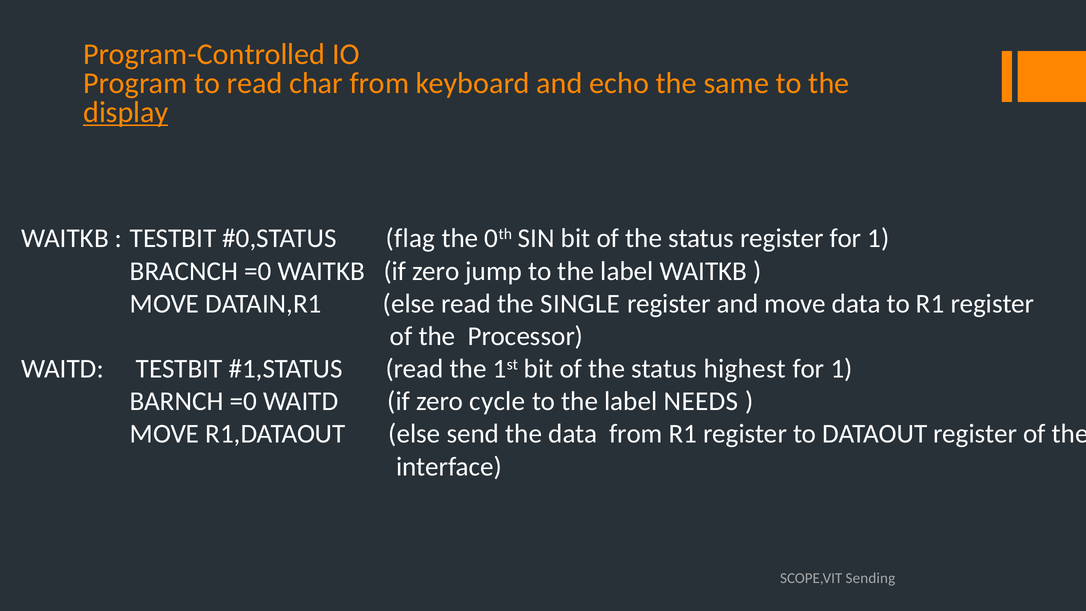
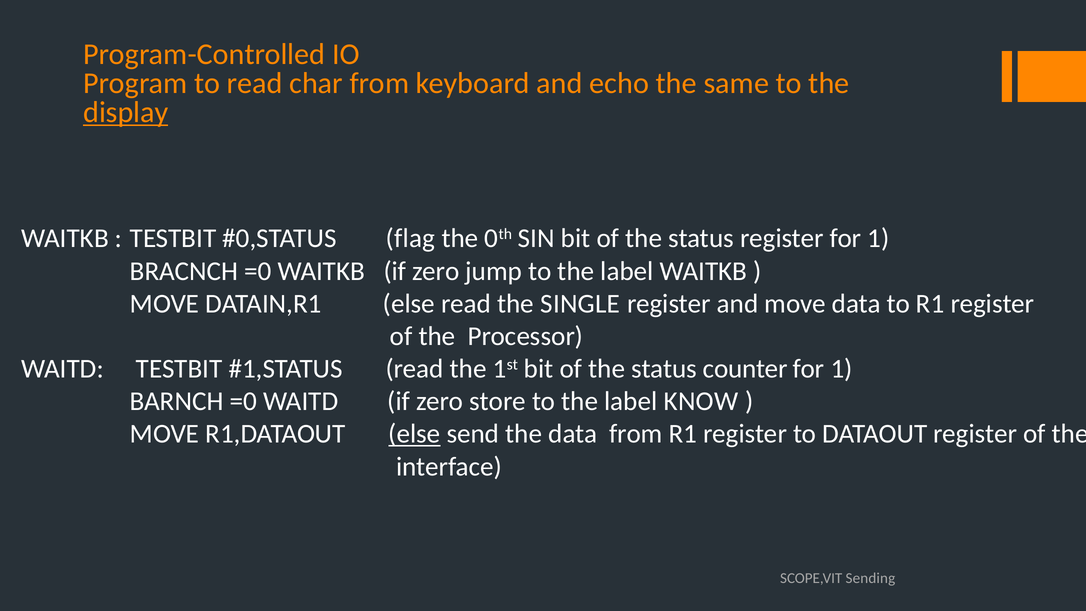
highest: highest -> counter
cycle: cycle -> store
NEEDS: NEEDS -> KNOW
else at (414, 434) underline: none -> present
